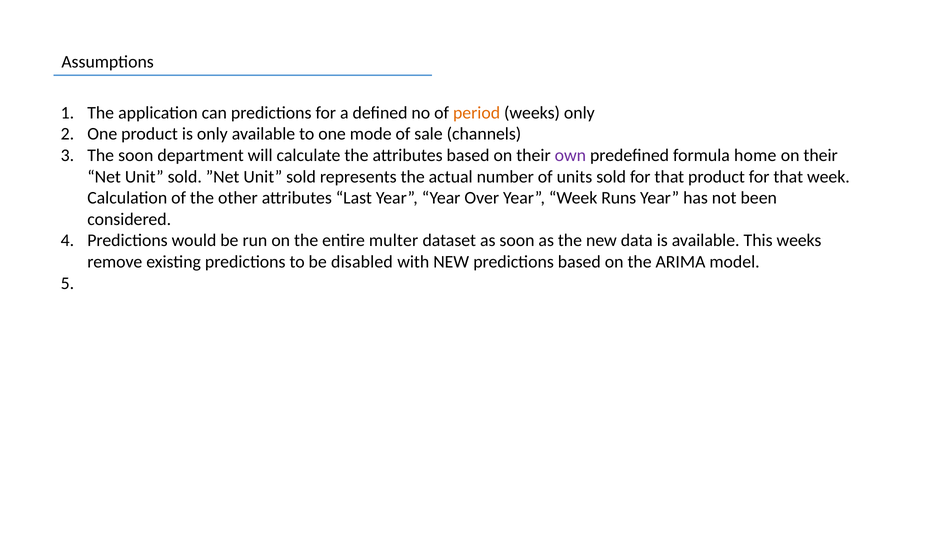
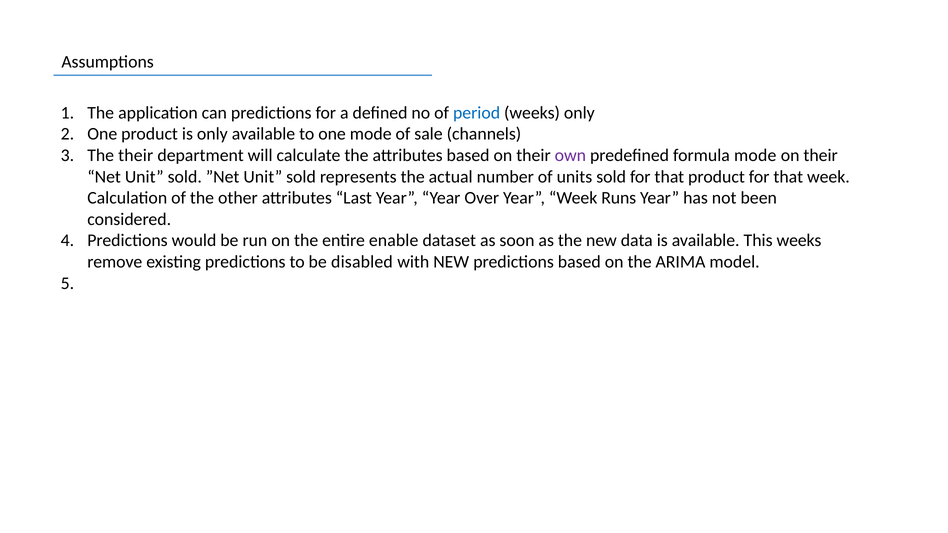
period colour: orange -> blue
The soon: soon -> their
formula home: home -> mode
multer: multer -> enable
